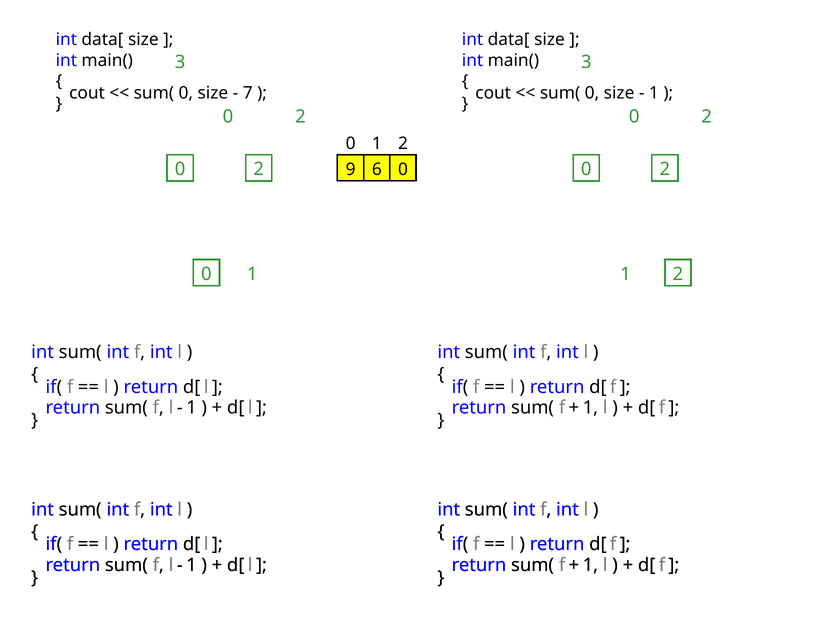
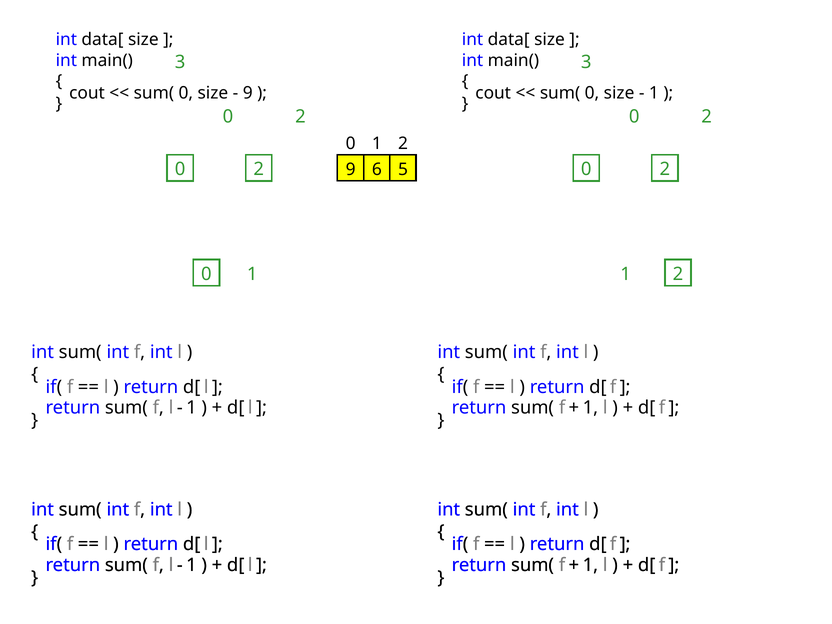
7 at (248, 93): 7 -> 9
6 0: 0 -> 5
